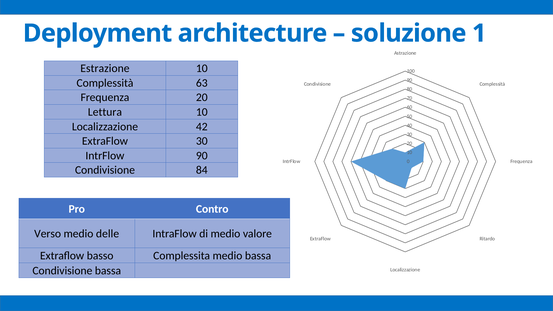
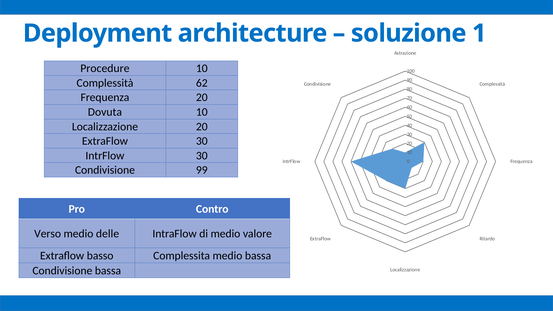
Estrazione: Estrazione -> Procedure
63: 63 -> 62
Lettura: Lettura -> Dovuta
Localizzazione 42: 42 -> 20
IntrFlow 90: 90 -> 30
84: 84 -> 99
